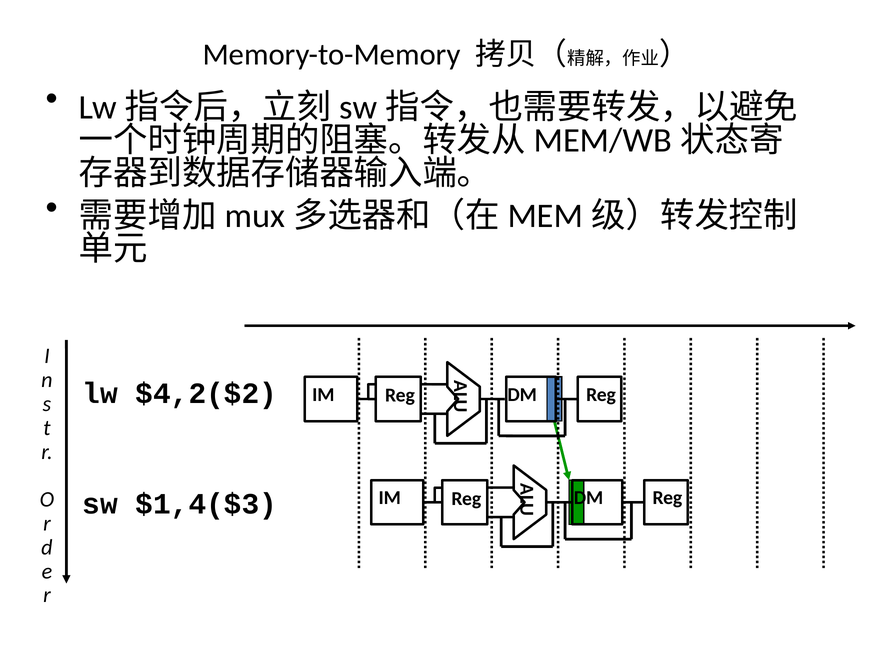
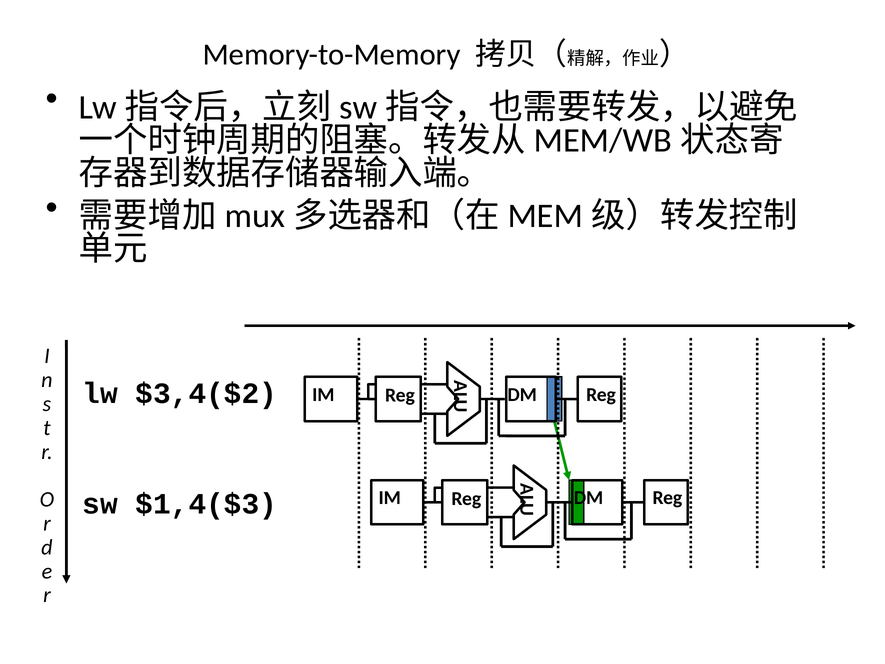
$4,2($2: $4,2($2 -> $3,4($2
